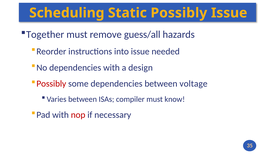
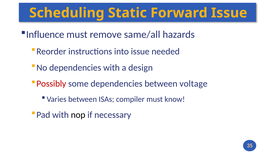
Static Possibly: Possibly -> Forward
Together: Together -> Influence
guess/all: guess/all -> same/all
nop colour: red -> black
